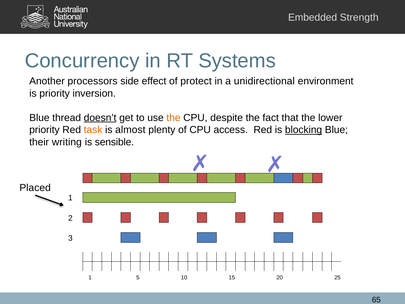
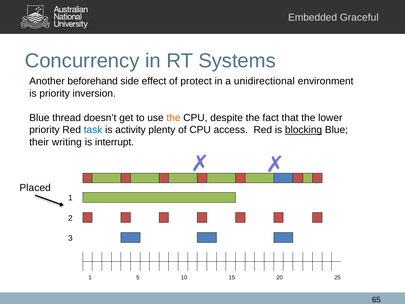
Strength: Strength -> Graceful
processors: processors -> beforehand
doesn’t underline: present -> none
task colour: orange -> blue
almost: almost -> activity
sensible: sensible -> interrupt
